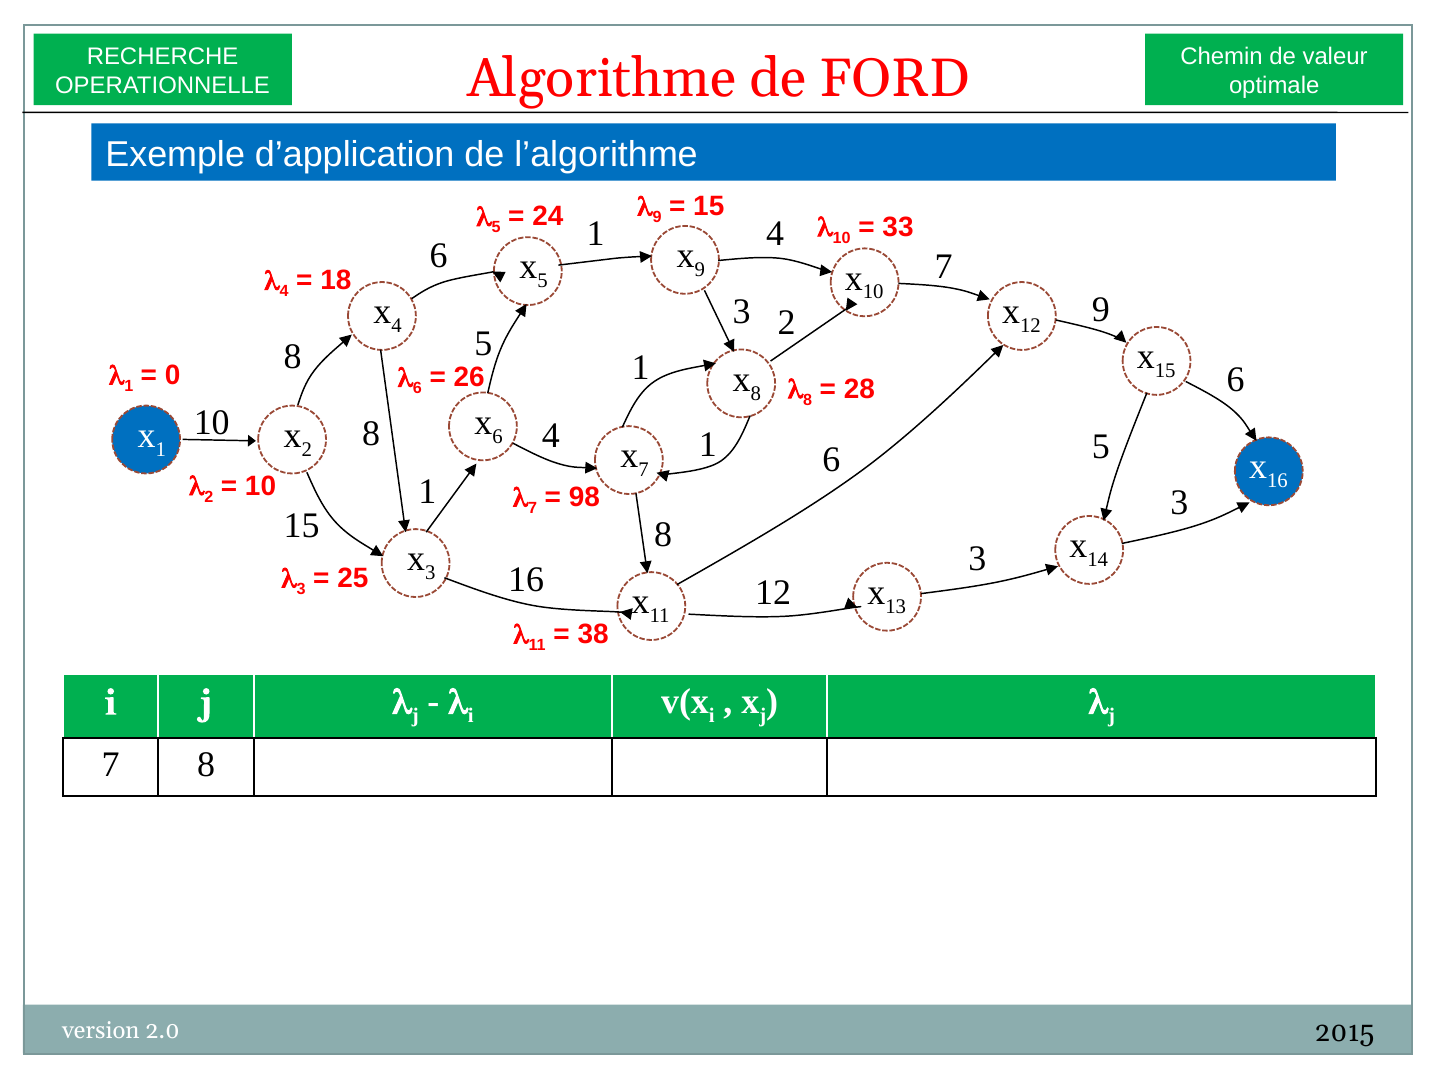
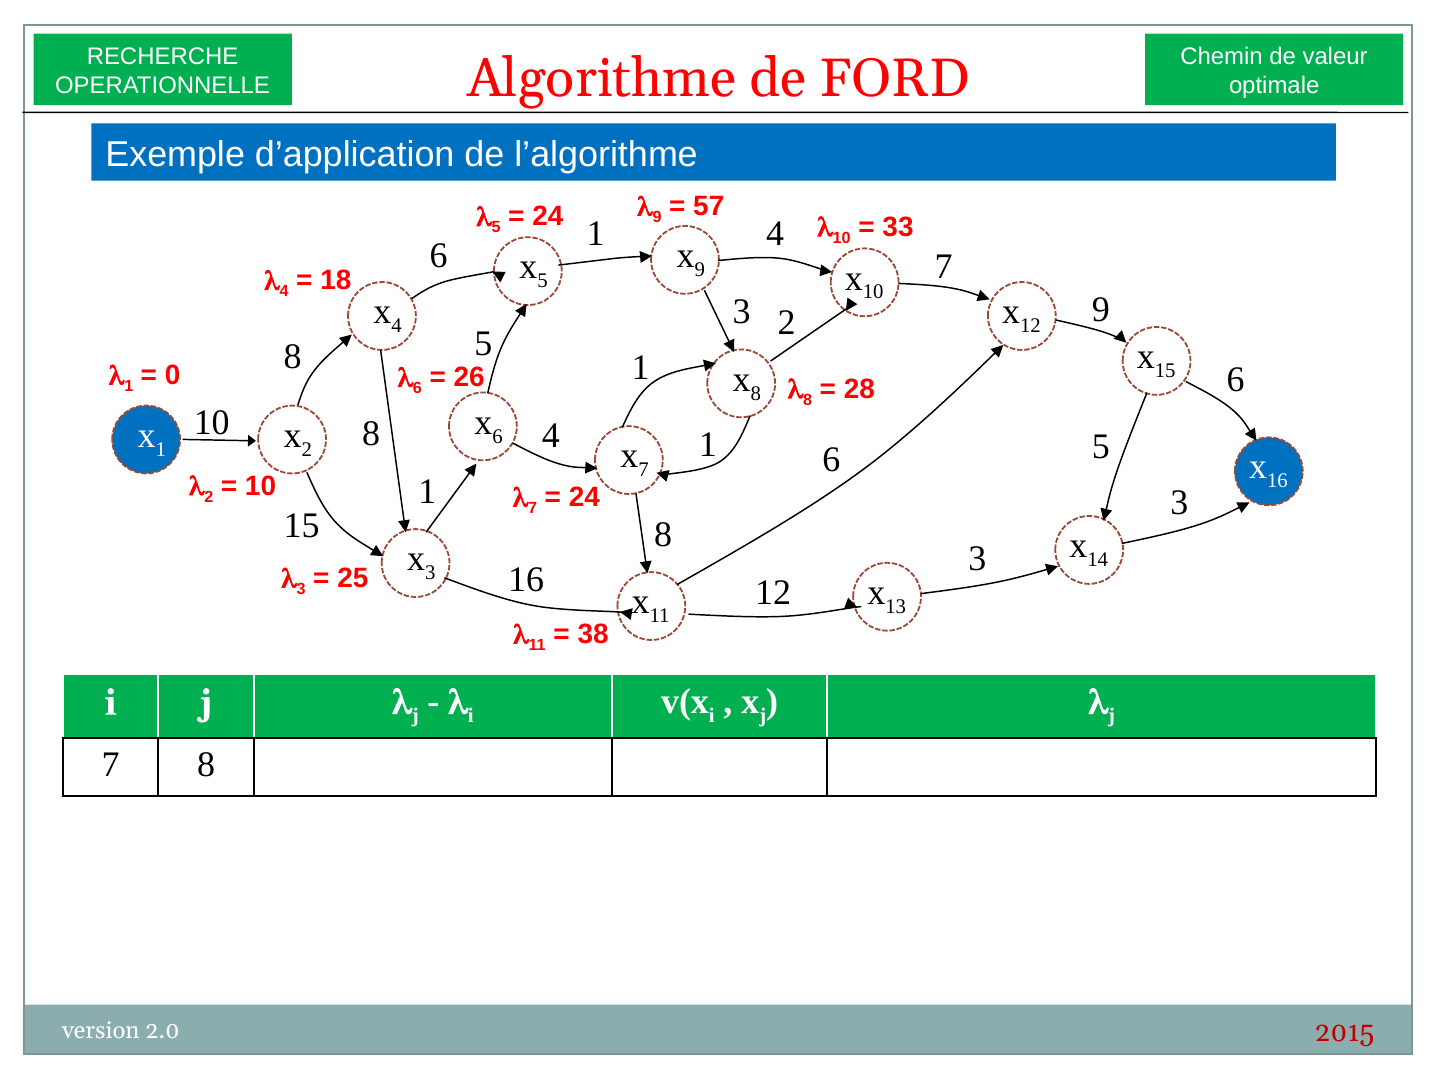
15 at (709, 206): 15 -> 57
98 at (584, 497): 98 -> 24
2015 colour: black -> red
